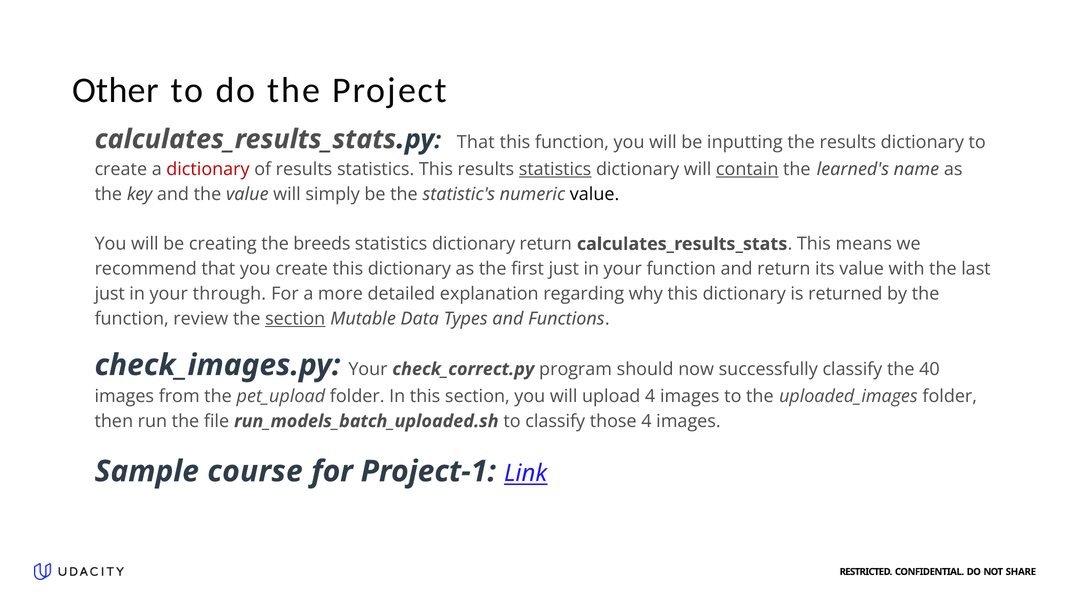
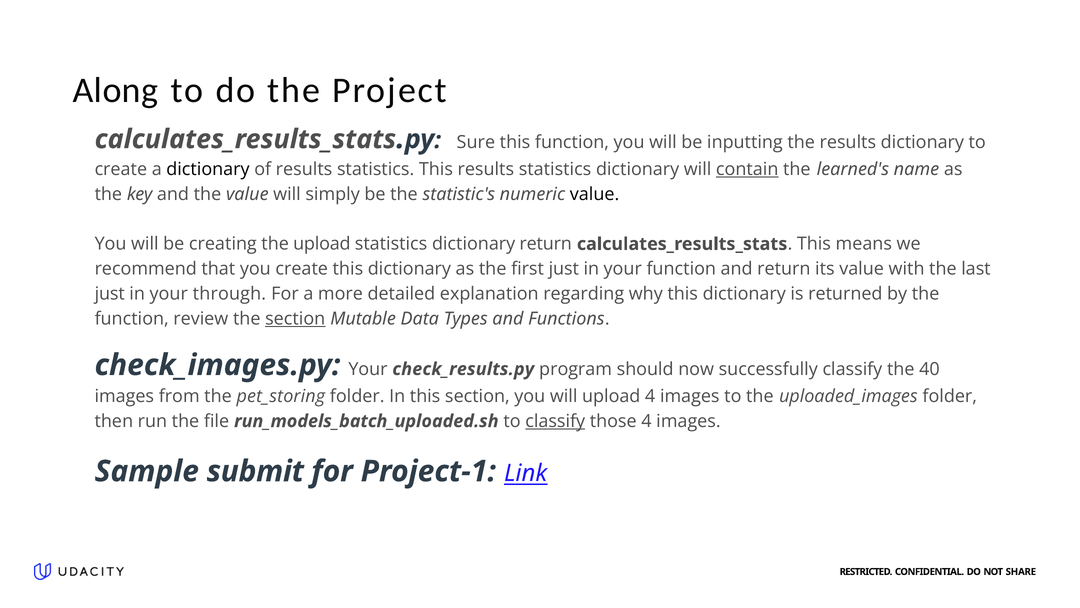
Other: Other -> Along
calculates_results_stats.py That: That -> Sure
dictionary at (208, 169) colour: red -> black
statistics at (555, 169) underline: present -> none
the breeds: breeds -> upload
check_correct.py: check_correct.py -> check_results.py
pet_upload: pet_upload -> pet_storing
classify at (555, 421) underline: none -> present
Sample course: course -> submit
